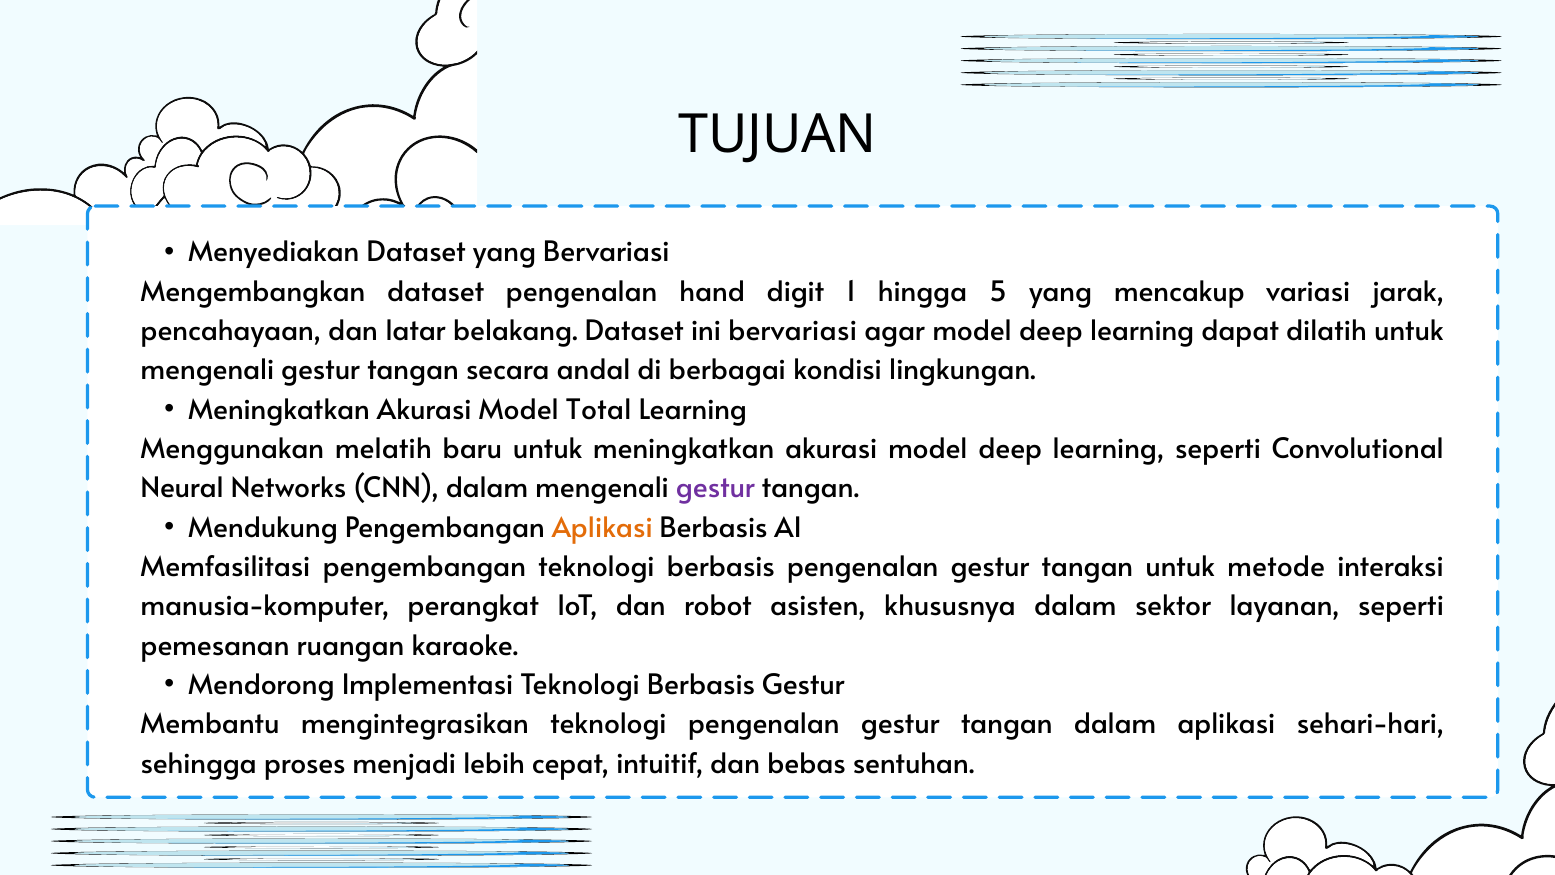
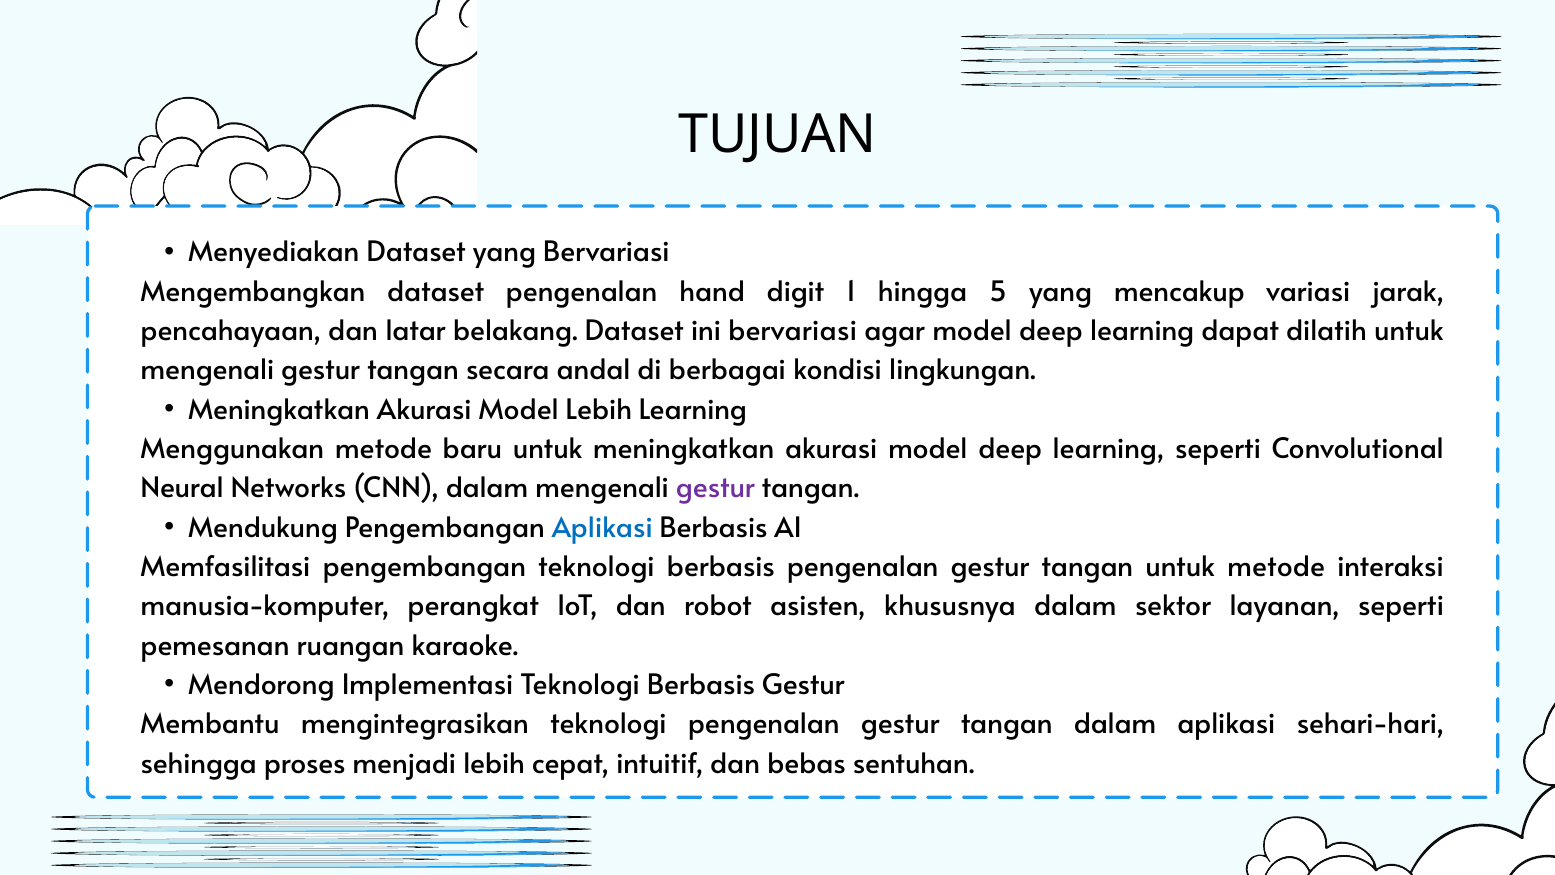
Model Total: Total -> Lebih
Menggunakan melatih: melatih -> metode
Aplikasi at (602, 528) colour: orange -> blue
